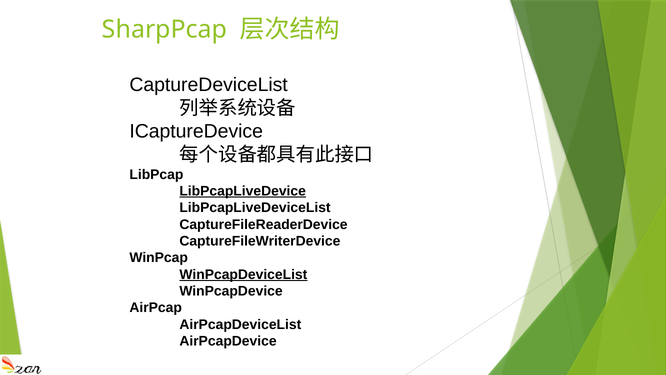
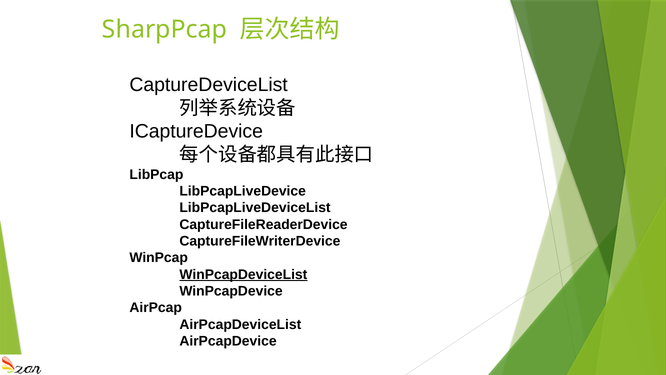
LibPcapLiveDevice underline: present -> none
